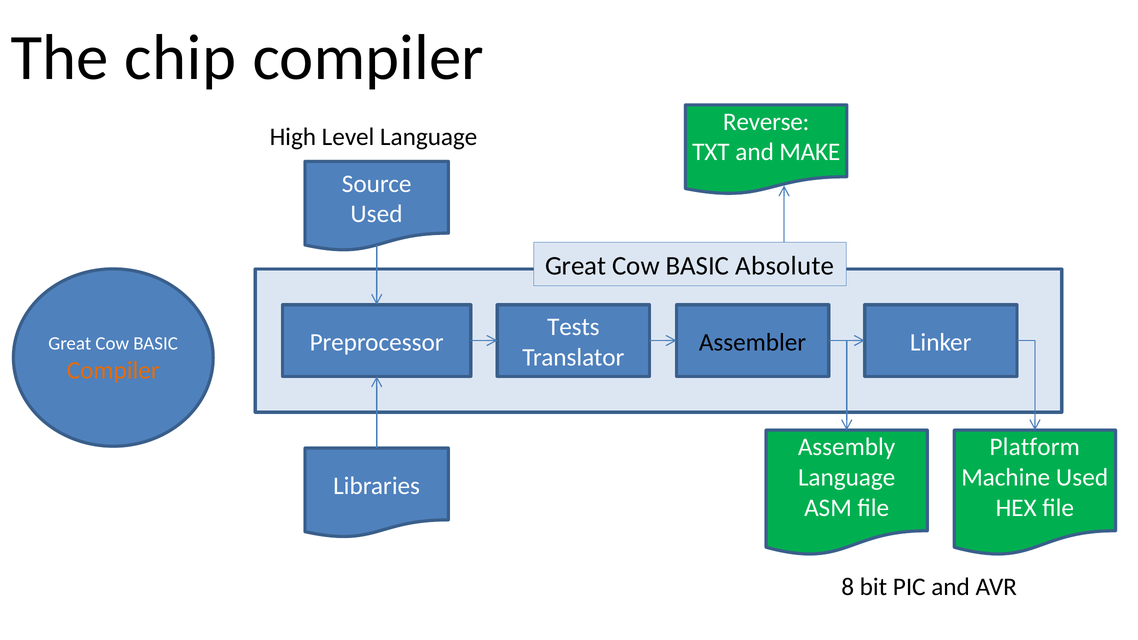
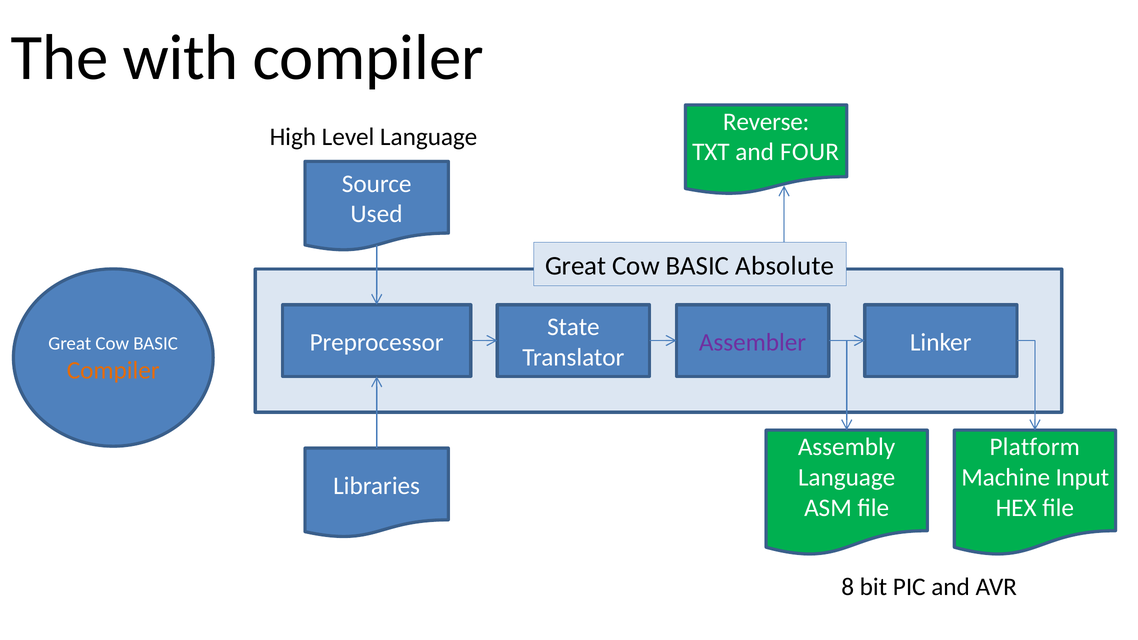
chip: chip -> with
MAKE: MAKE -> FOUR
Tests: Tests -> State
Assembler colour: black -> purple
Machine Used: Used -> Input
